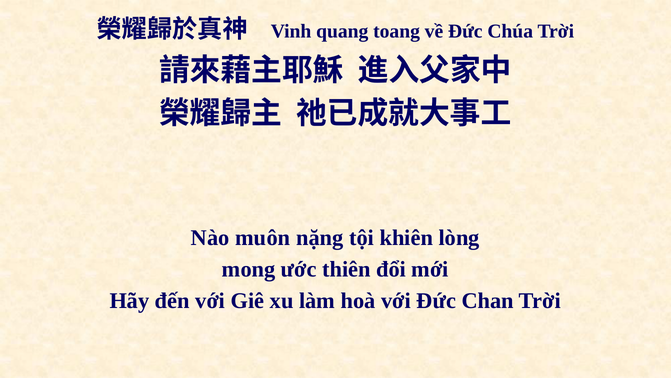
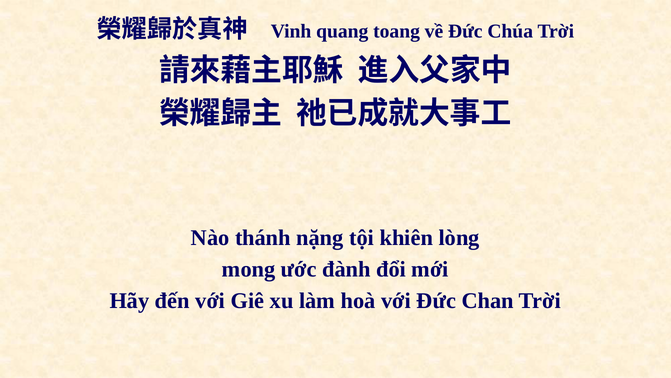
muôn: muôn -> thánh
thiên: thiên -> đành
